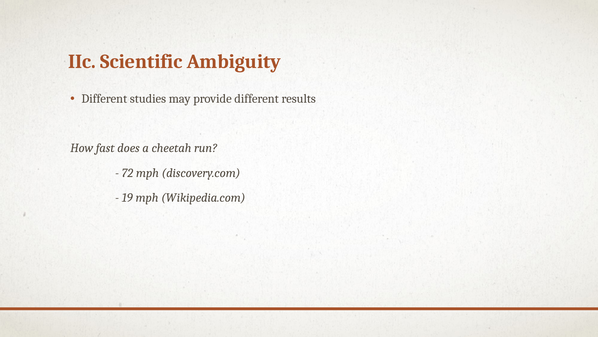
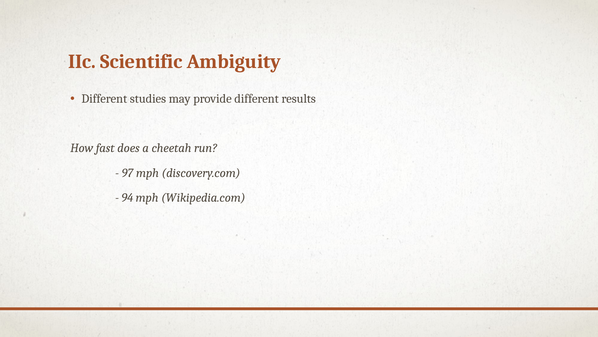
72: 72 -> 97
19: 19 -> 94
